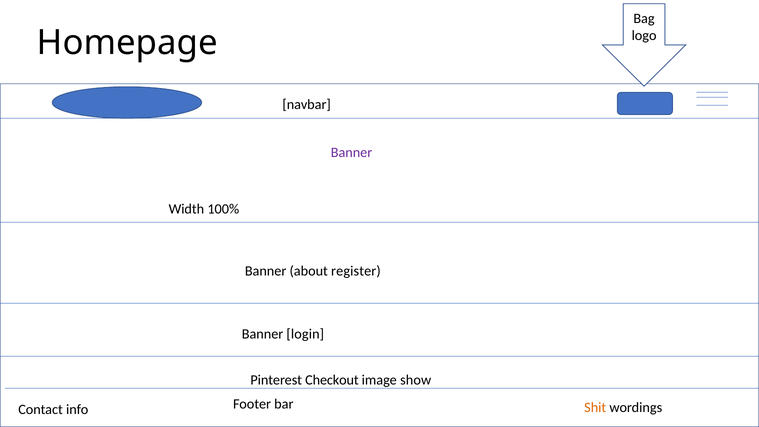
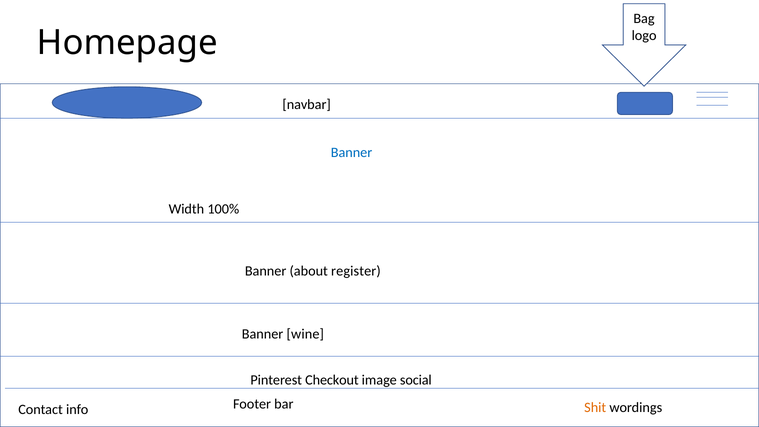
Banner at (352, 153) colour: purple -> blue
login: login -> wine
show: show -> social
